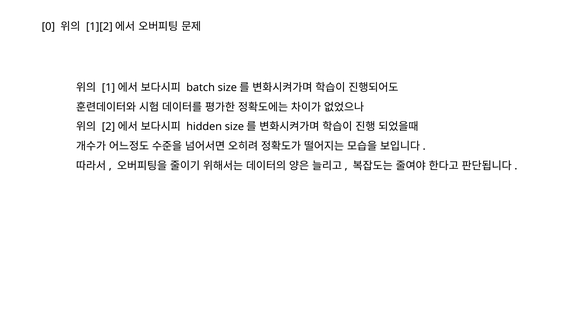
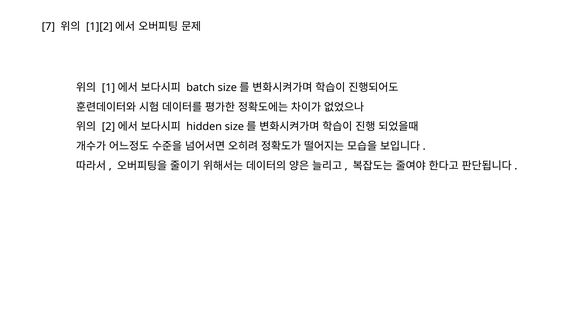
0: 0 -> 7
